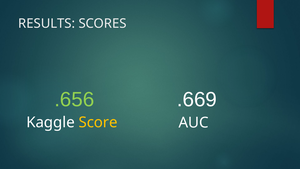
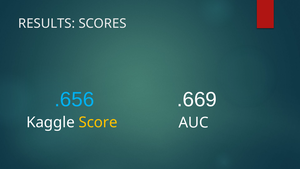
.656 colour: light green -> light blue
